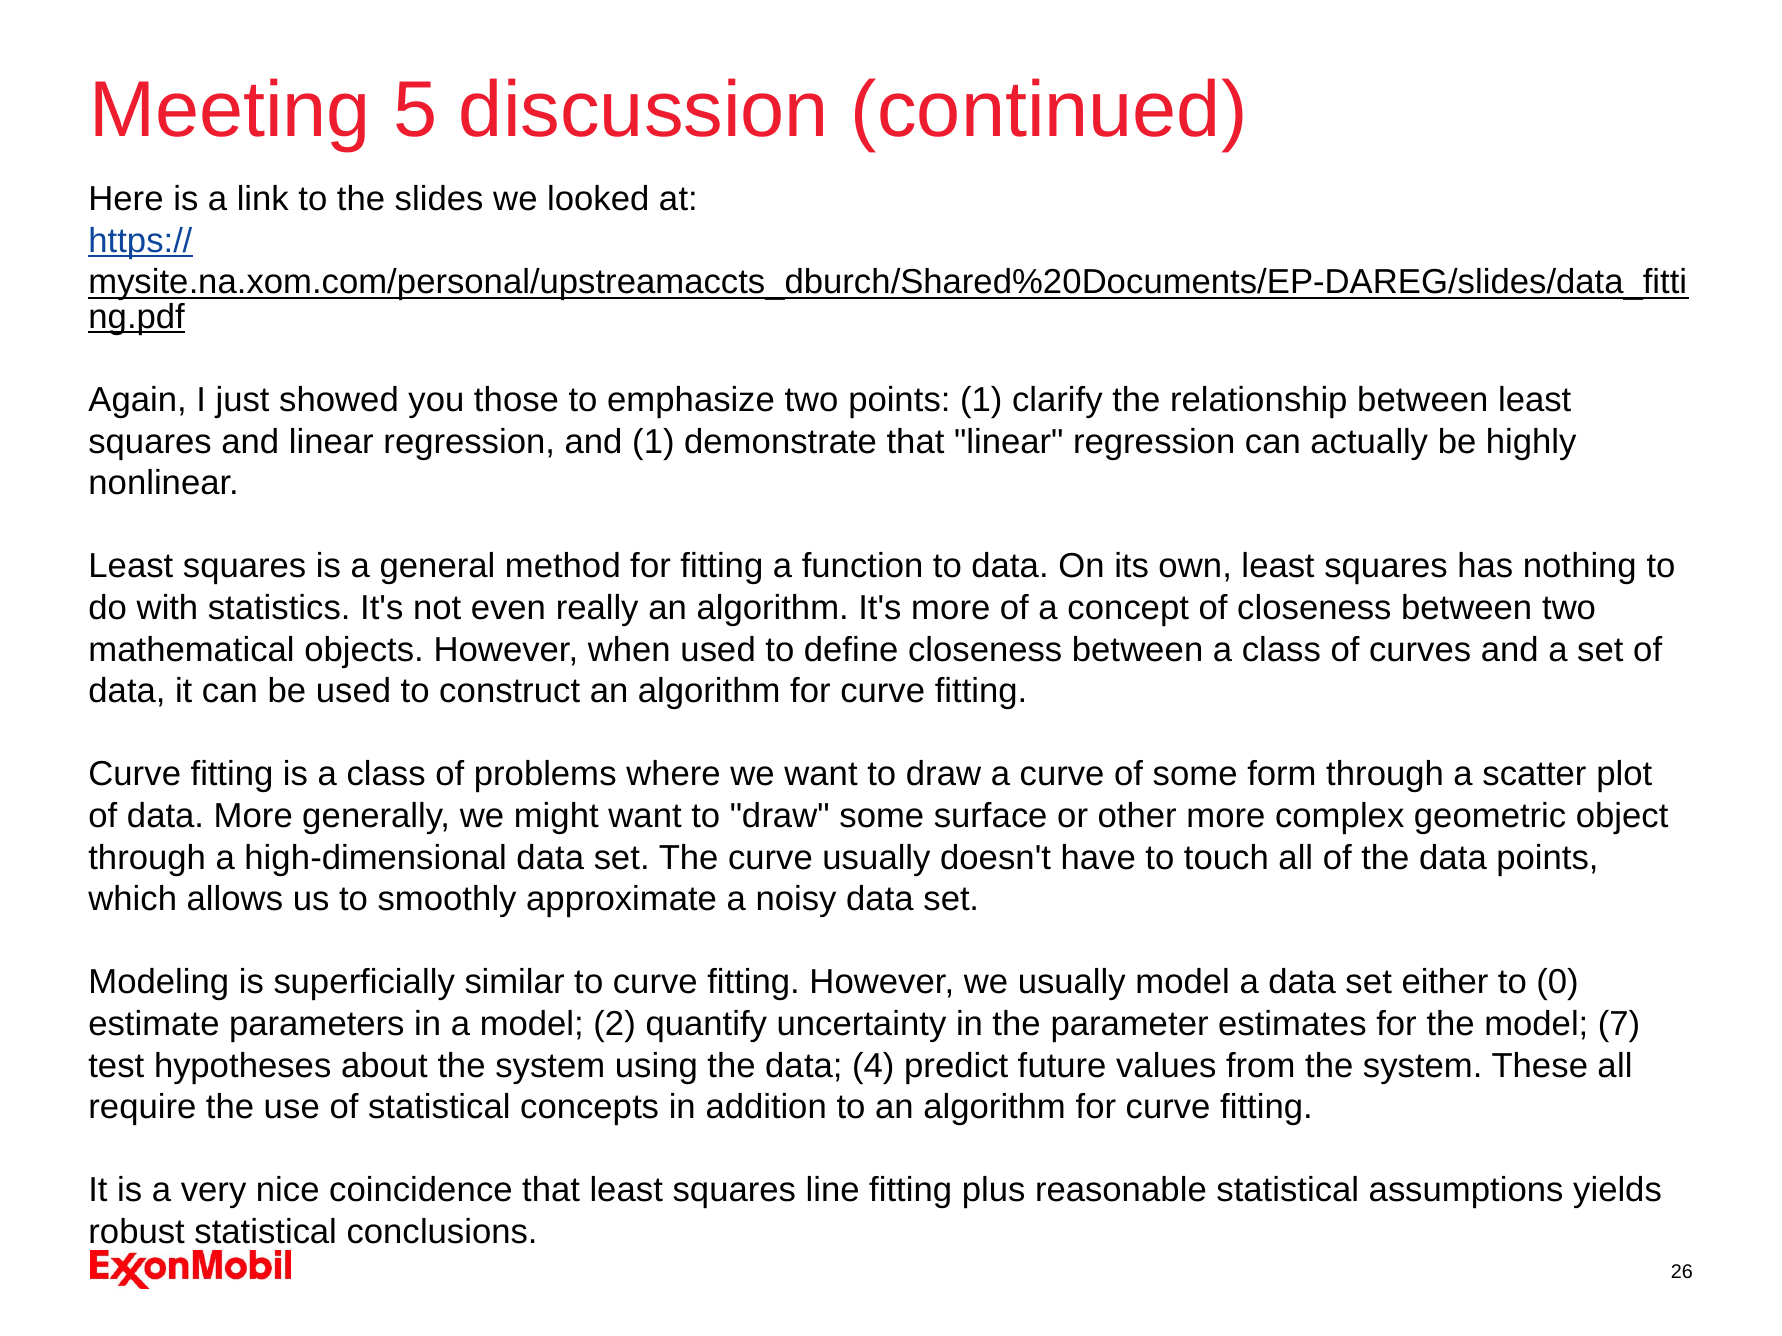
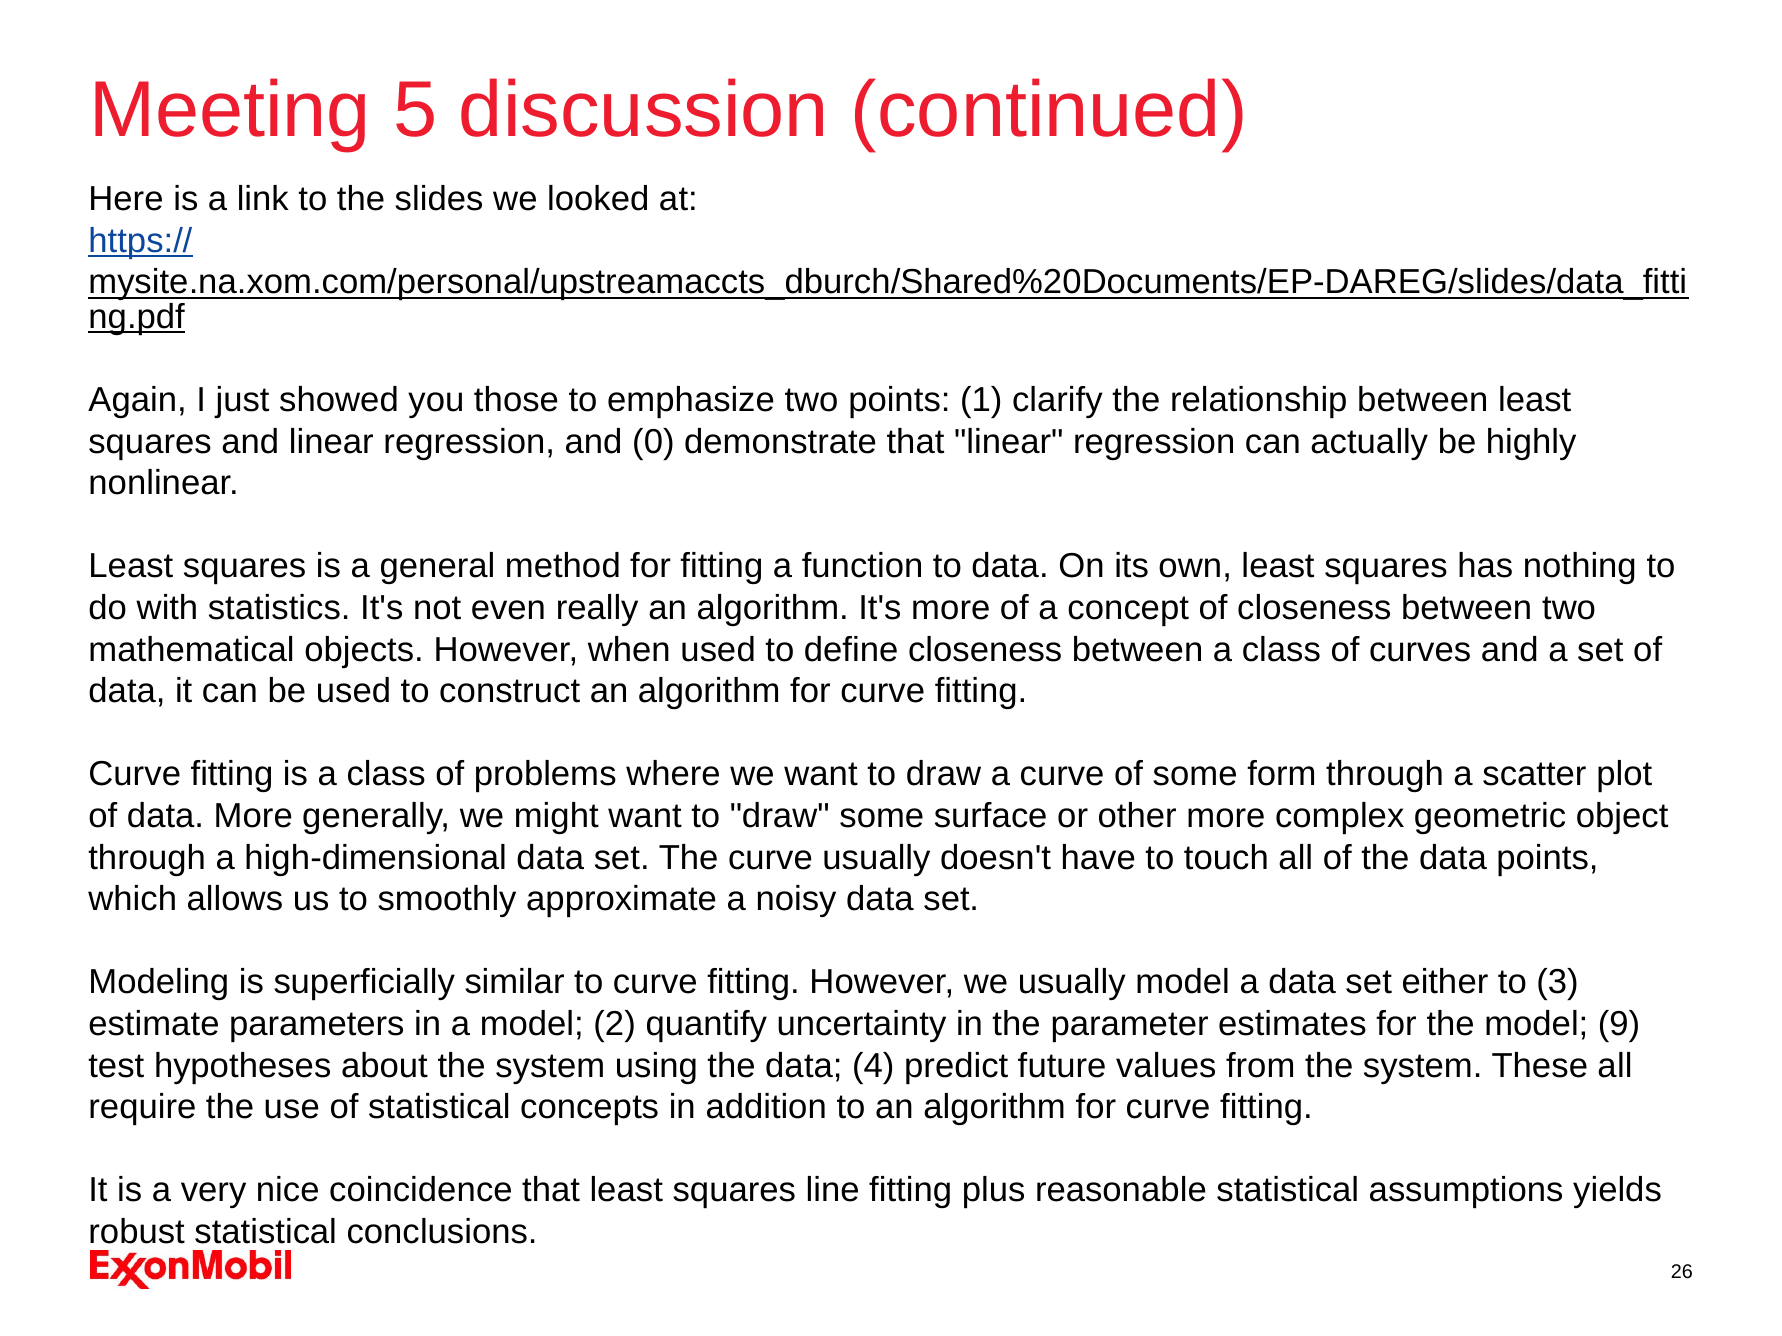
and 1: 1 -> 0
0: 0 -> 3
7: 7 -> 9
